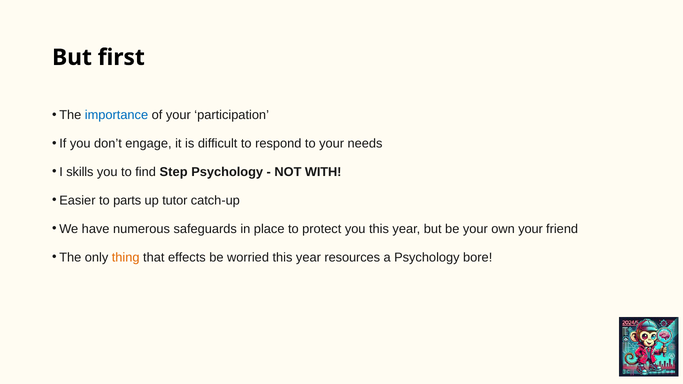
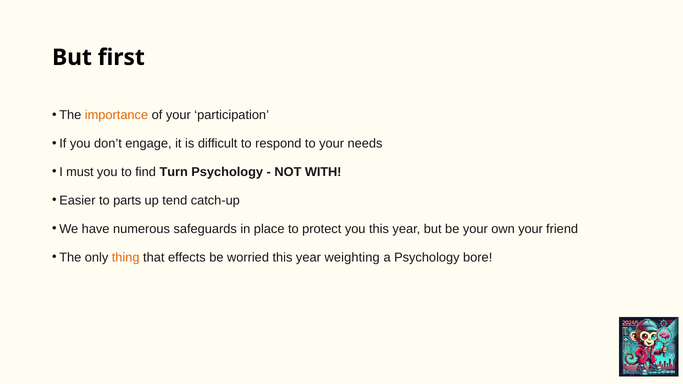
importance colour: blue -> orange
skills: skills -> must
Step: Step -> Turn
tutor: tutor -> tend
resources: resources -> weighting
